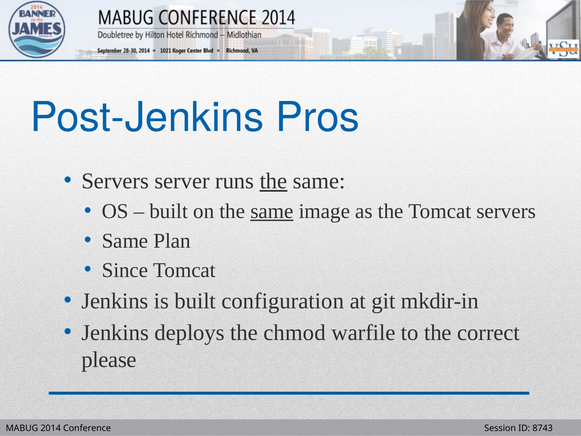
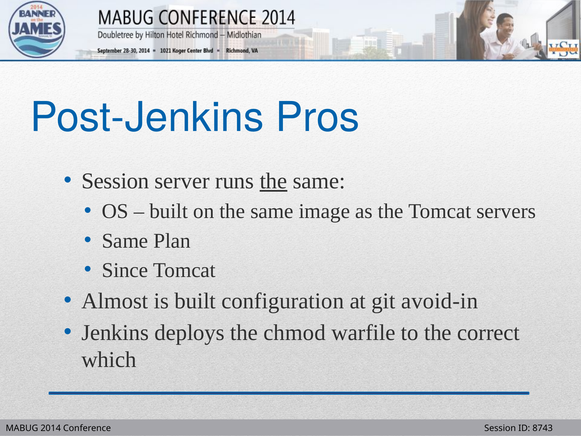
Servers at (115, 181): Servers -> Session
same at (272, 211) underline: present -> none
Jenkins at (115, 301): Jenkins -> Almost
mkdir-in: mkdir-in -> avoid-in
please: please -> which
